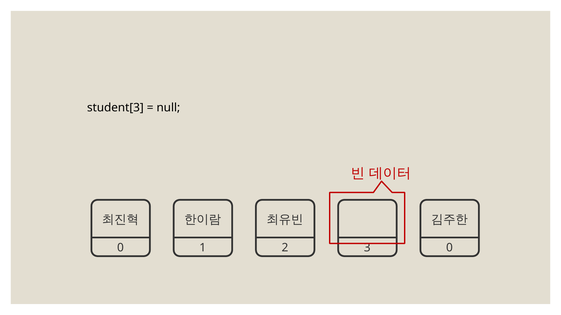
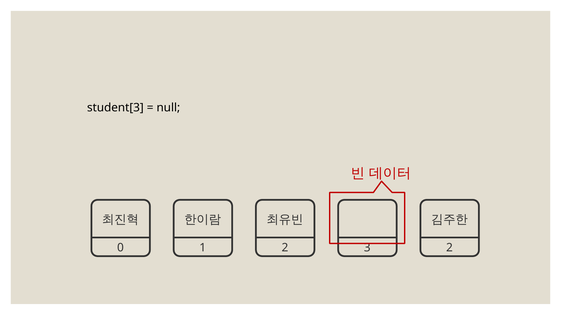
3 0: 0 -> 2
